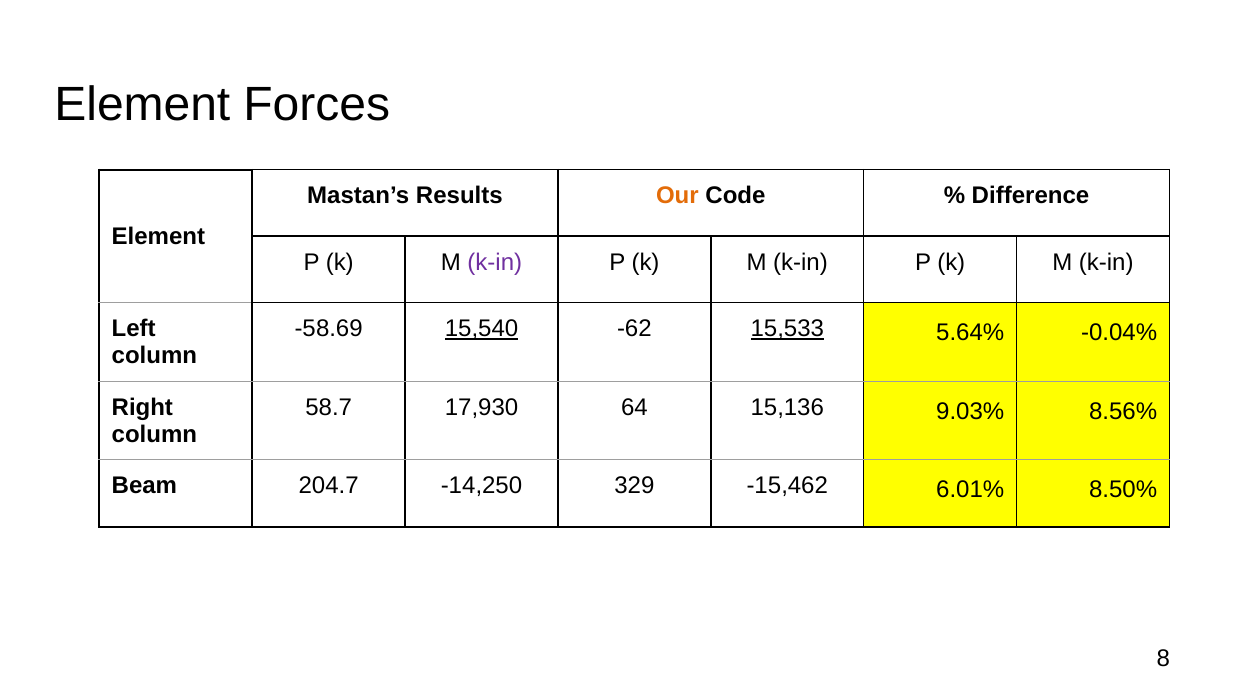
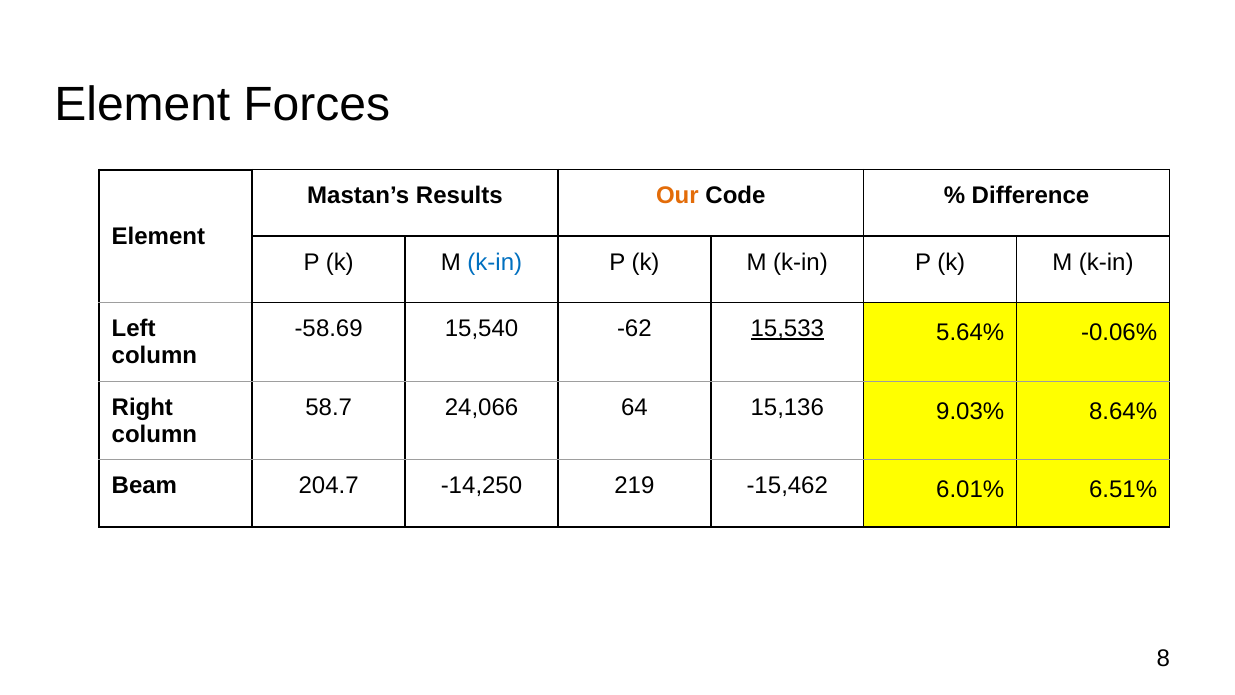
k-in at (495, 262) colour: purple -> blue
15,540 underline: present -> none
-0.04%: -0.04% -> -0.06%
17,930: 17,930 -> 24,066
8.56%: 8.56% -> 8.64%
329: 329 -> 219
8.50%: 8.50% -> 6.51%
